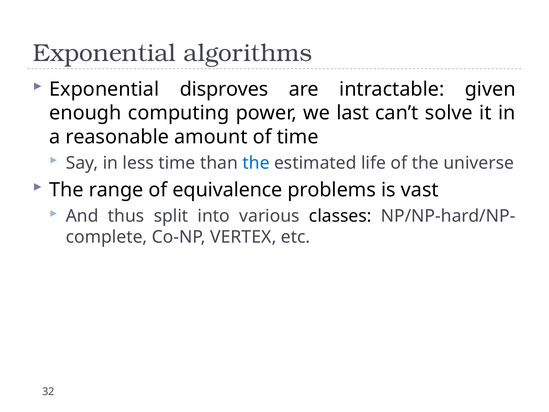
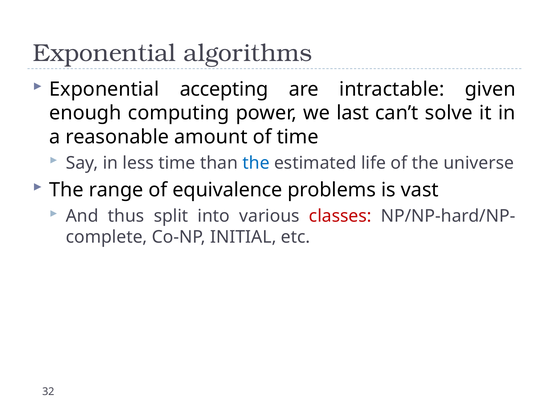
disproves: disproves -> accepting
classes colour: black -> red
VERTEX: VERTEX -> INITIAL
